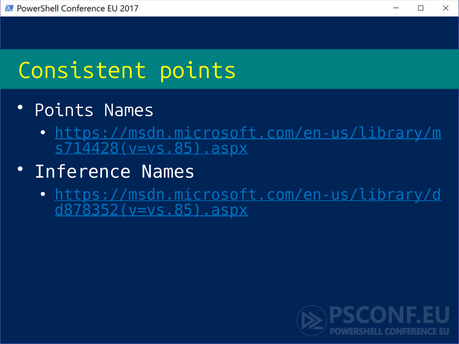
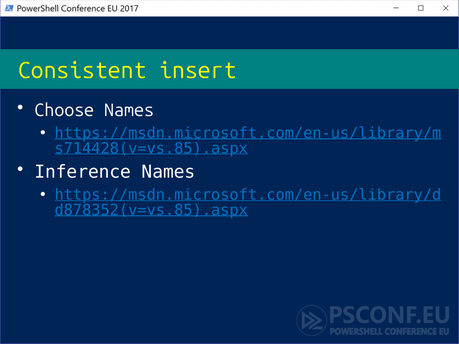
Consistent points: points -> insert
Points at (64, 110): Points -> Choose
